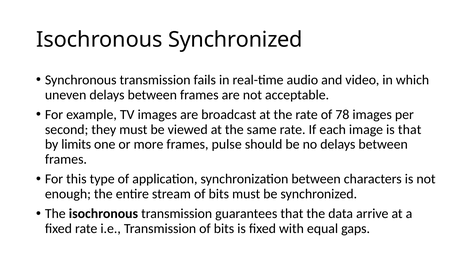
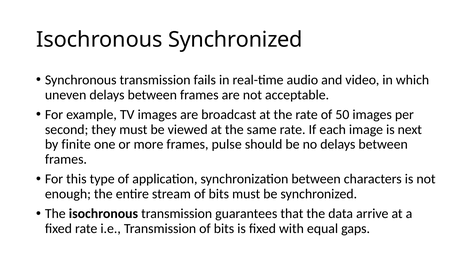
78: 78 -> 50
is that: that -> next
limits: limits -> finite
